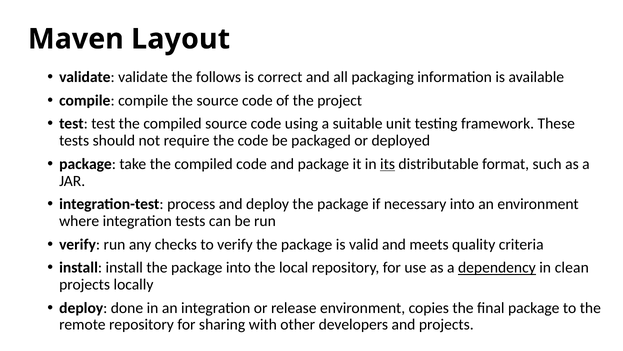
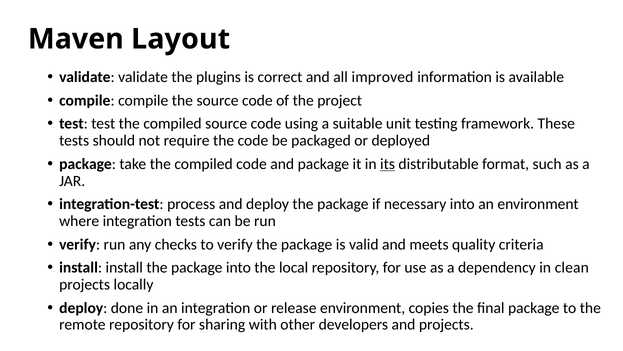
follows: follows -> plugins
packaging: packaging -> improved
dependency underline: present -> none
